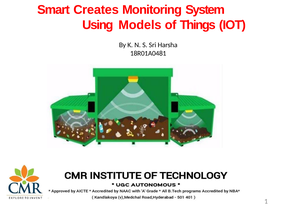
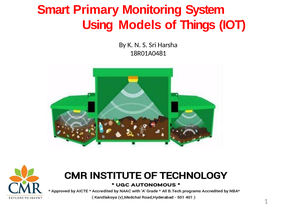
Creates: Creates -> Primary
